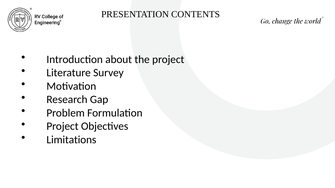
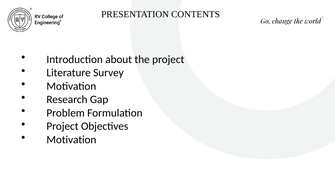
Limitations at (71, 140): Limitations -> Motivation
